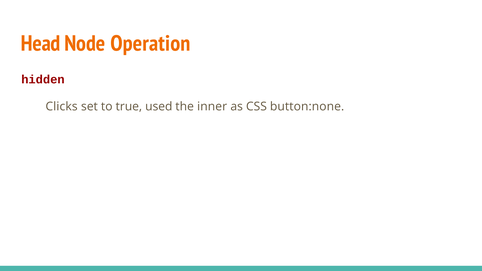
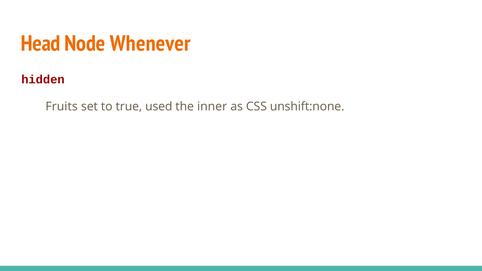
Operation: Operation -> Whenever
Clicks: Clicks -> Fruits
button:none: button:none -> unshift:none
